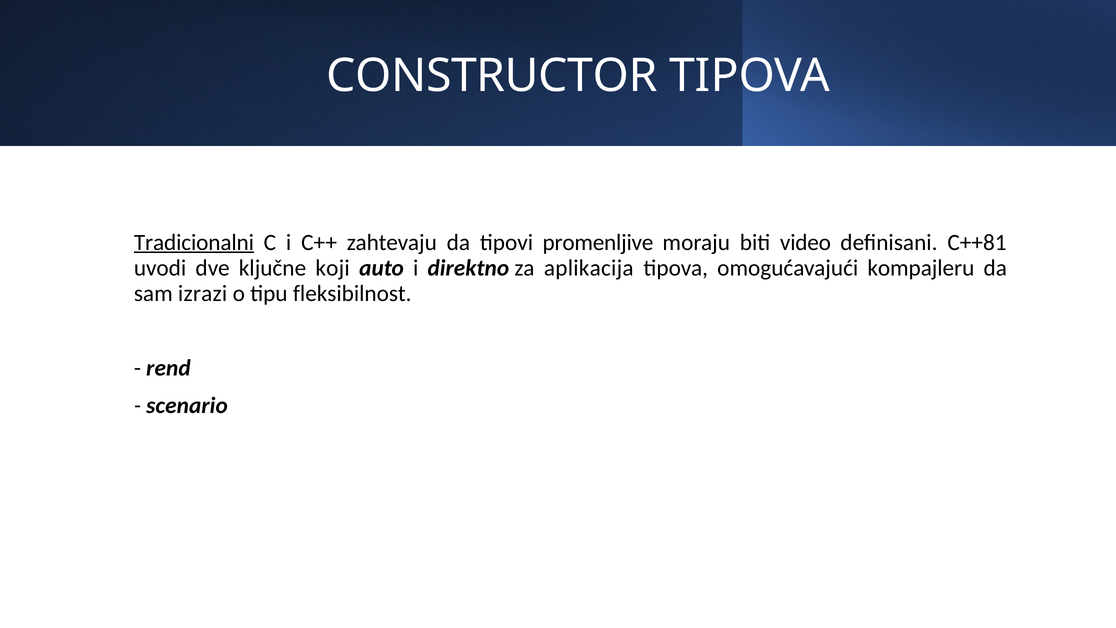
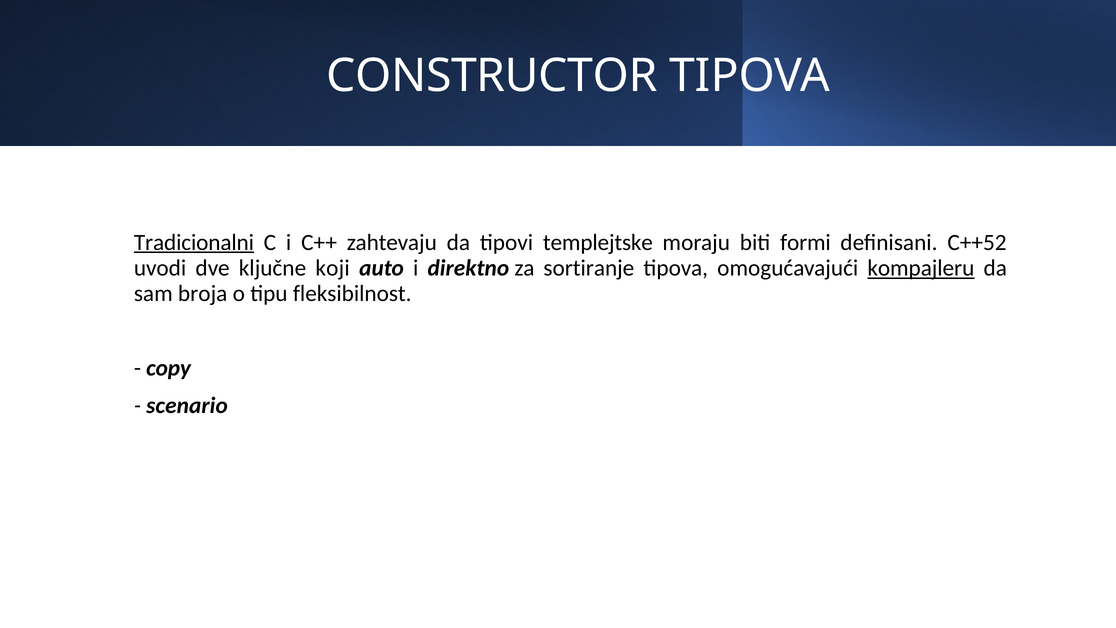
promenljive: promenljive -> templejtske
video: video -> formi
C++81: C++81 -> C++52
aplikacija: aplikacija -> sortiranje
kompajleru underline: none -> present
izrazi: izrazi -> broja
rend: rend -> copy
